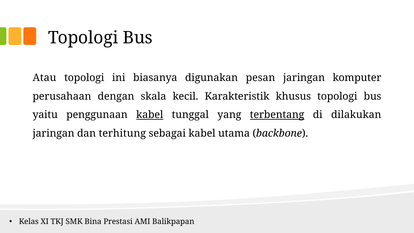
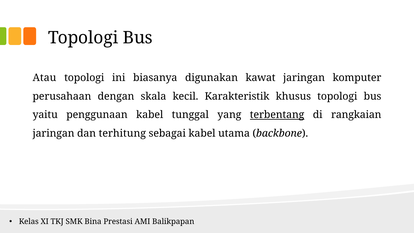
pesan: pesan -> kawat
kabel at (150, 115) underline: present -> none
dilakukan: dilakukan -> rangkaian
